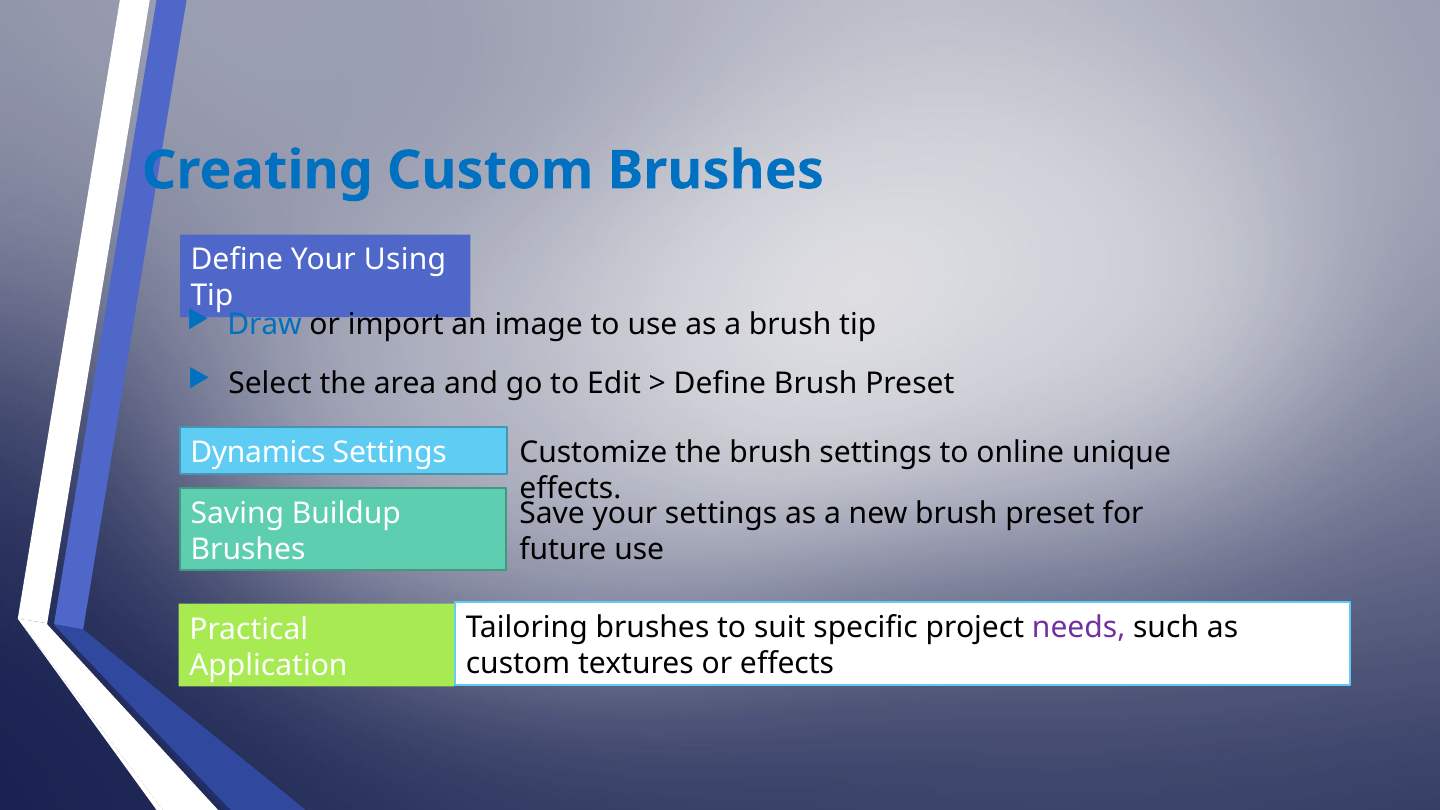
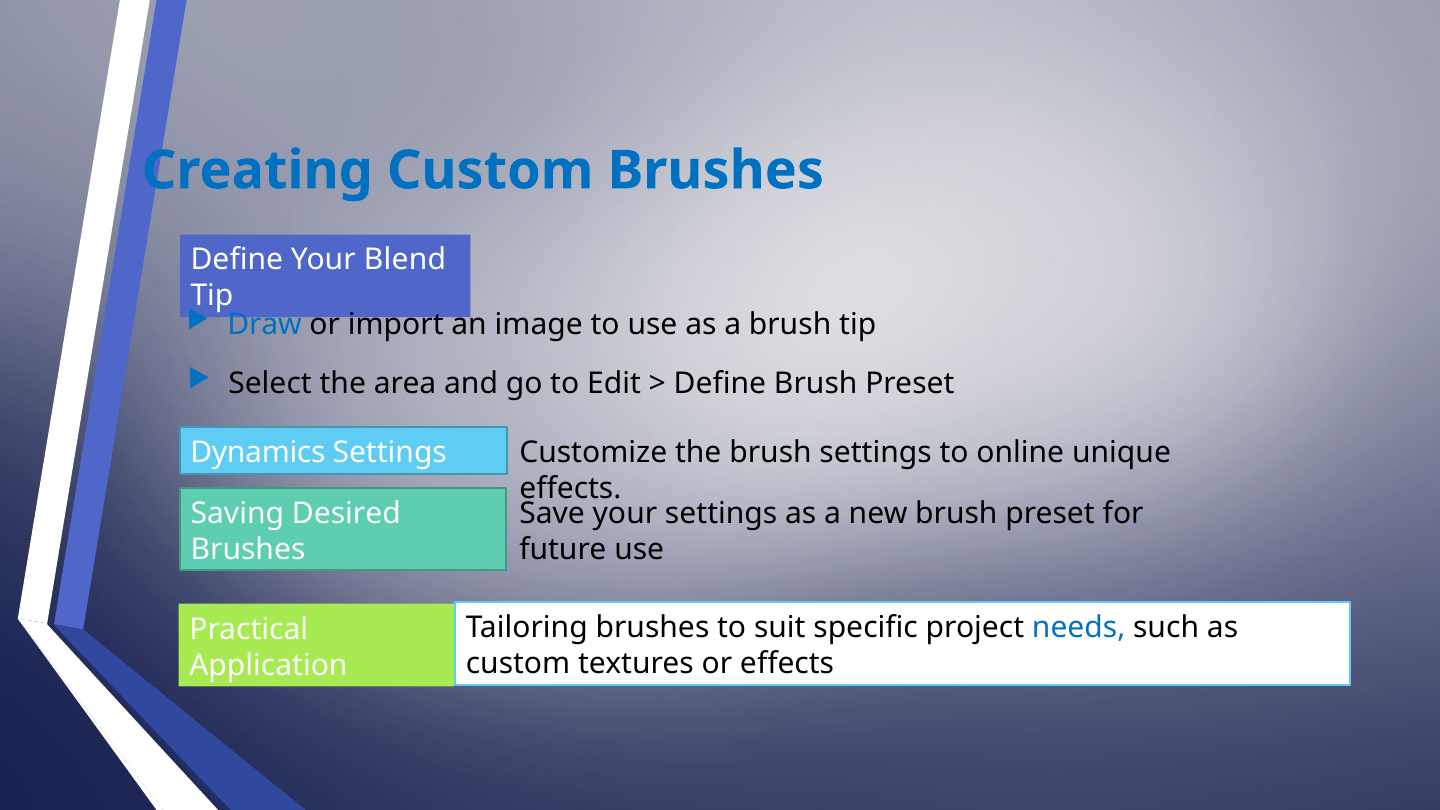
Using: Using -> Blend
Buildup: Buildup -> Desired
needs colour: purple -> blue
